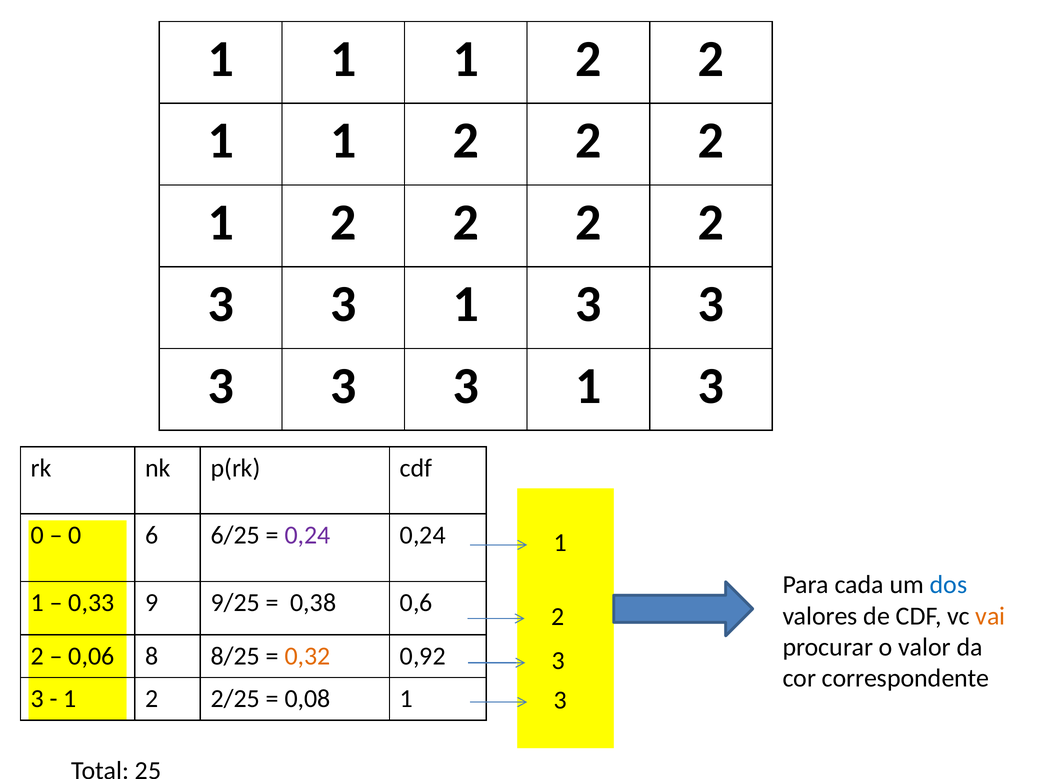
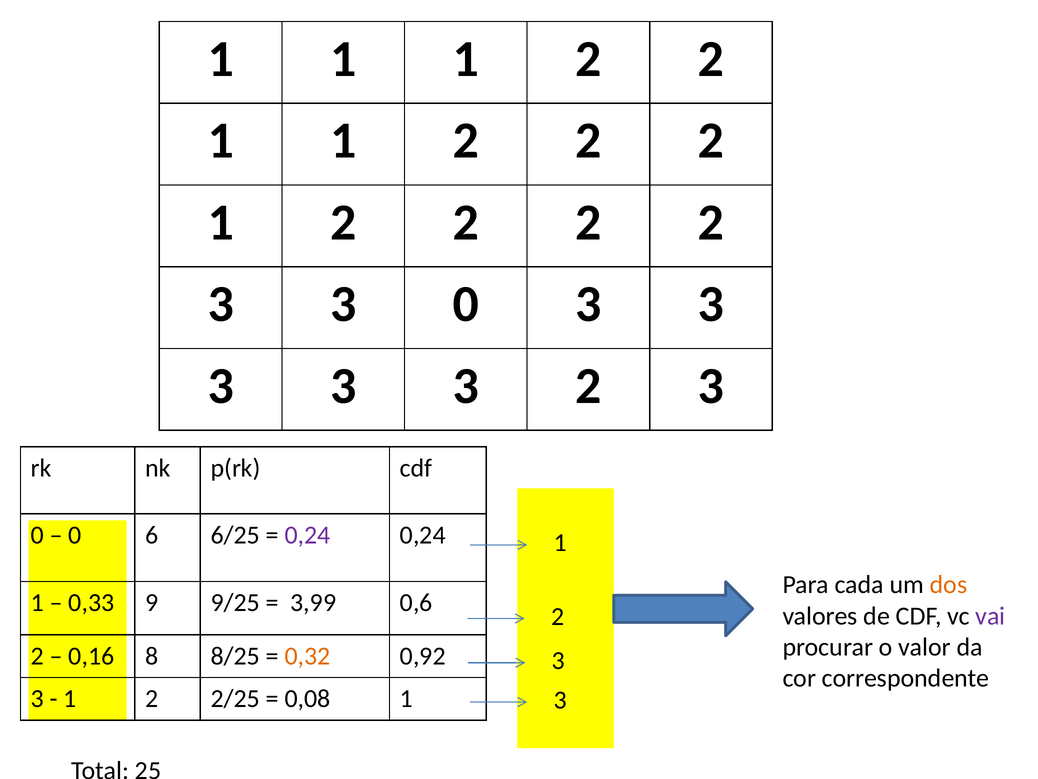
1 at (466, 304): 1 -> 0
3 3 3 1: 1 -> 2
dos colour: blue -> orange
0,38: 0,38 -> 3,99
vai colour: orange -> purple
0,06: 0,06 -> 0,16
